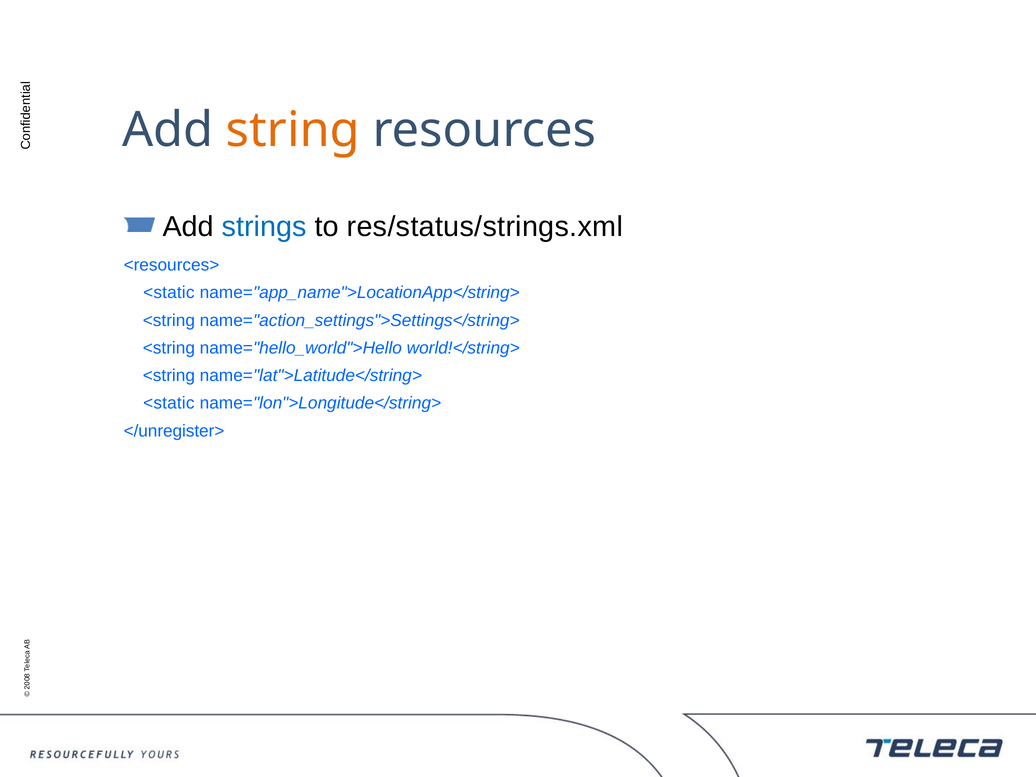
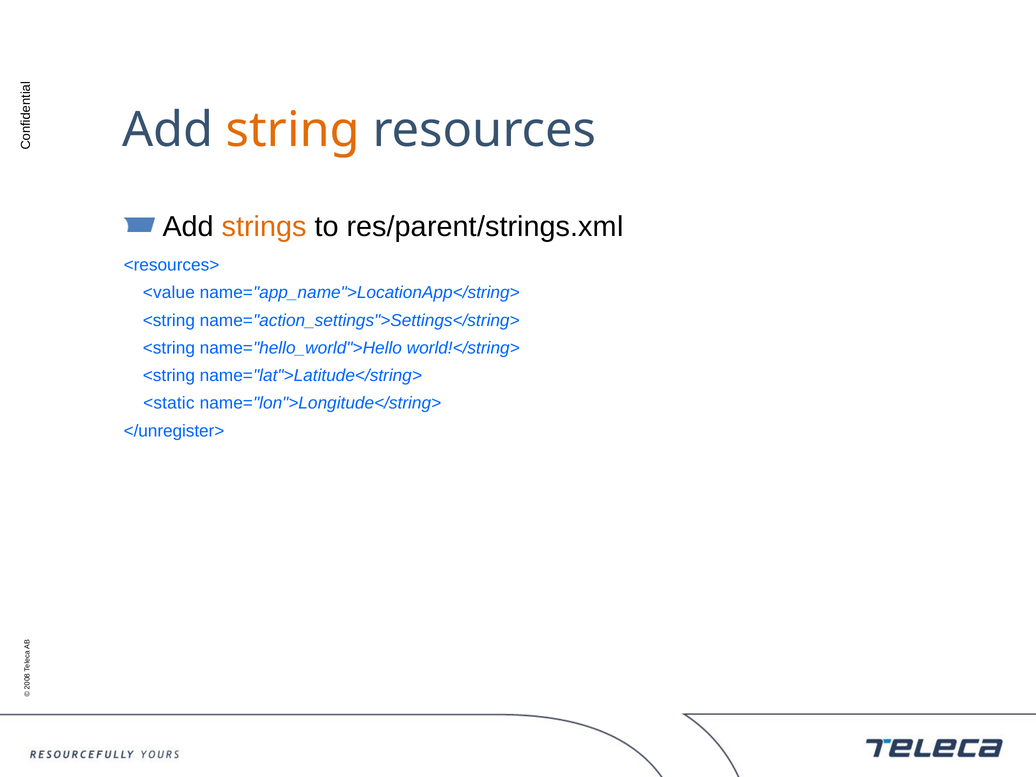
strings colour: blue -> orange
res/status/strings.xml: res/status/strings.xml -> res/parent/strings.xml
<static at (169, 293): <static -> <value
